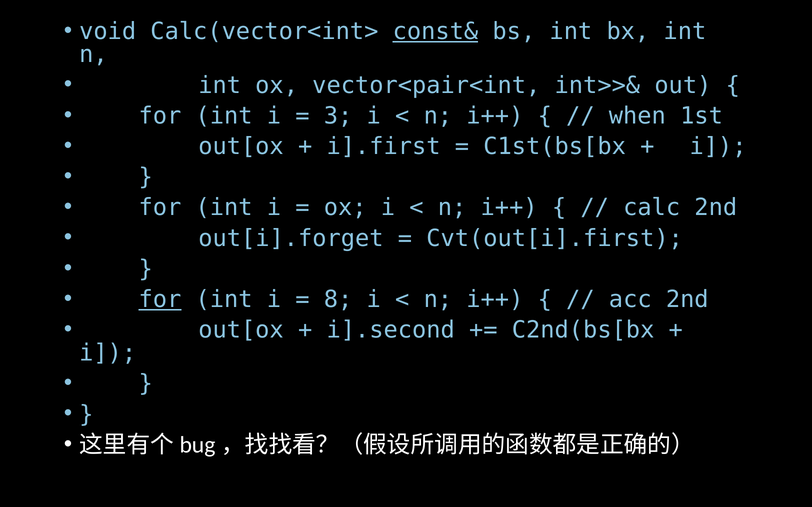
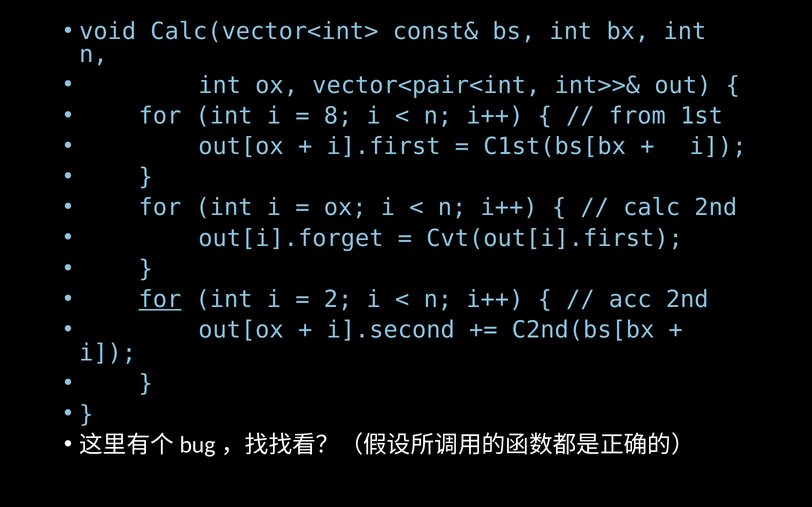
const& underline: present -> none
3: 3 -> 8
when: when -> from
8: 8 -> 2
